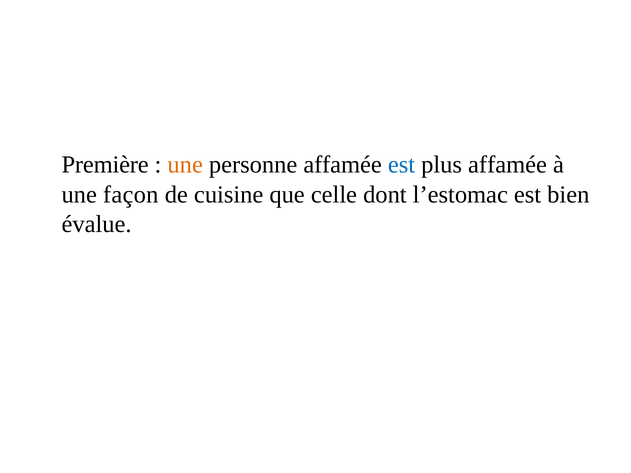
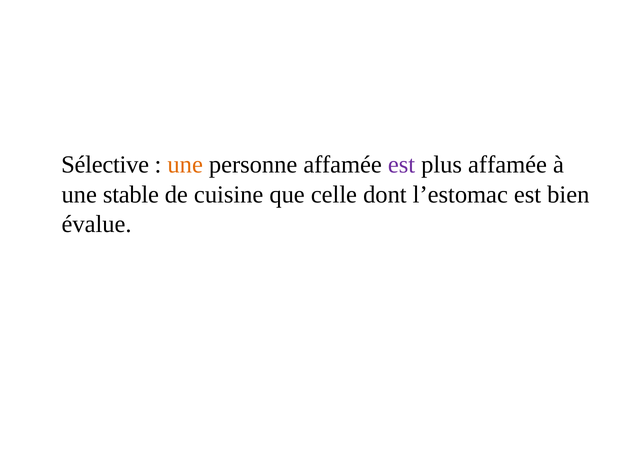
Première: Première -> Sélective
est at (401, 165) colour: blue -> purple
façon: façon -> stable
